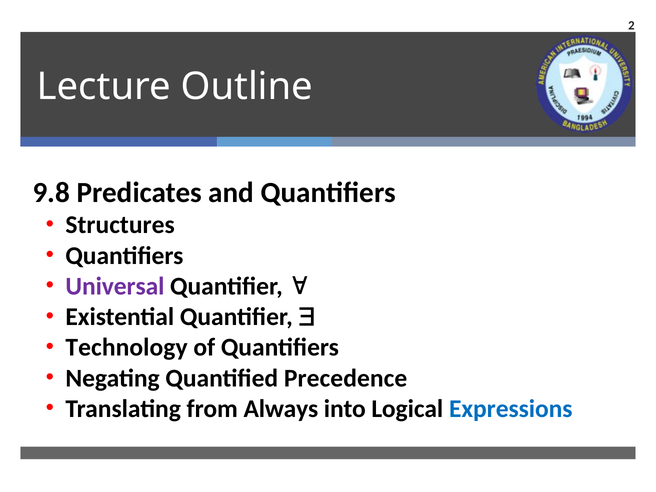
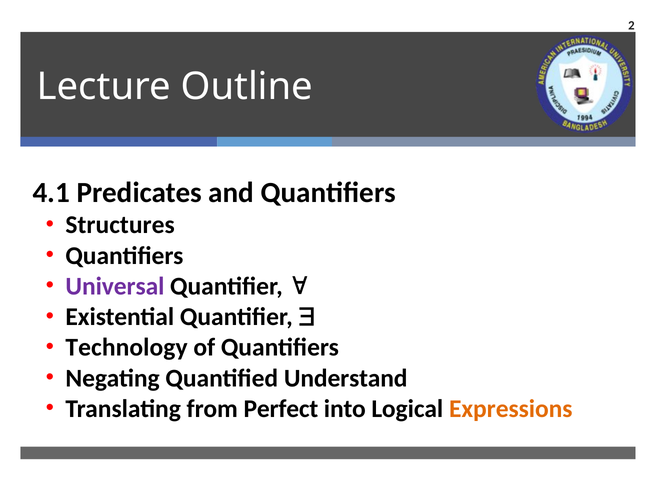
9.8: 9.8 -> 4.1
Precedence: Precedence -> Understand
Always: Always -> Perfect
Expressions colour: blue -> orange
